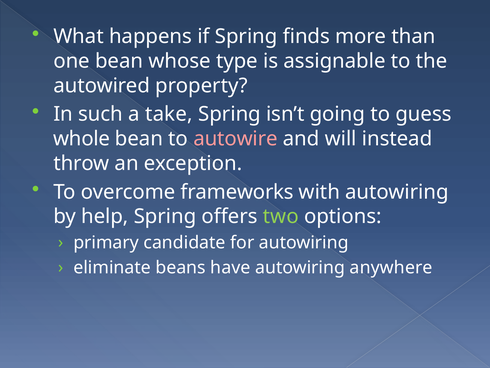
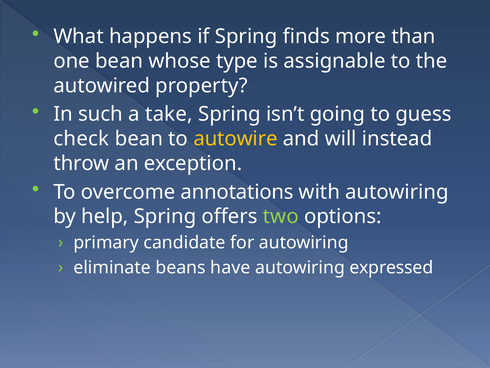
whole: whole -> check
autowire colour: pink -> yellow
frameworks: frameworks -> annotations
anywhere: anywhere -> expressed
